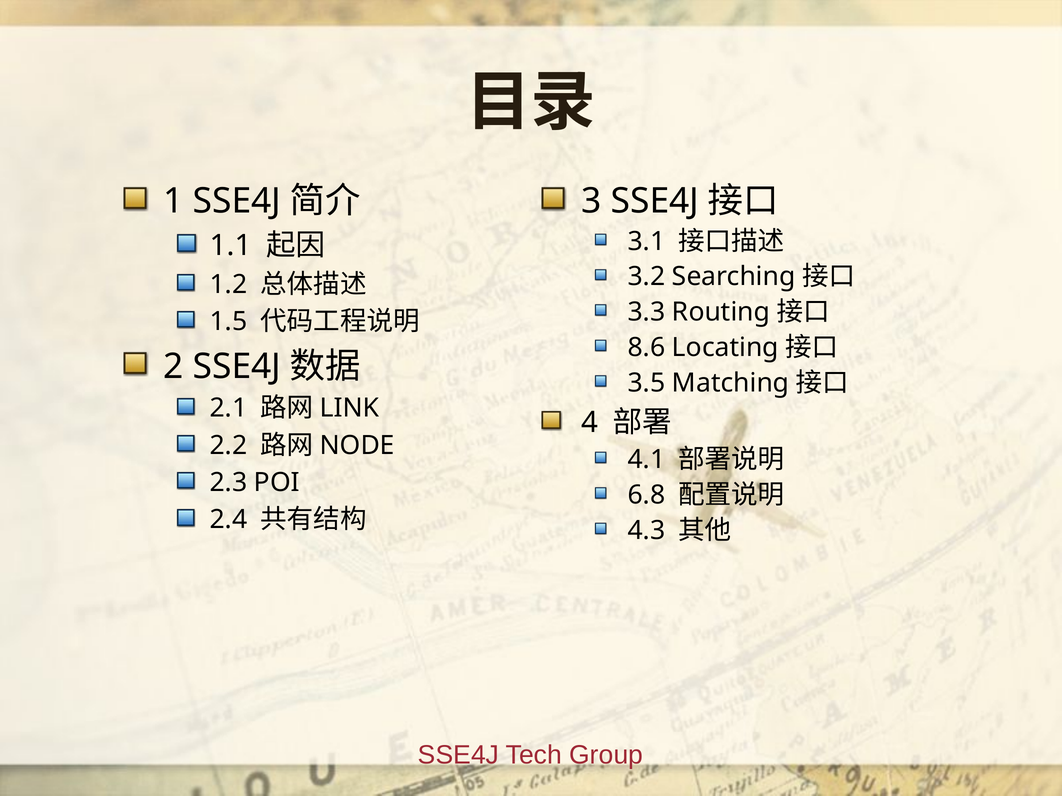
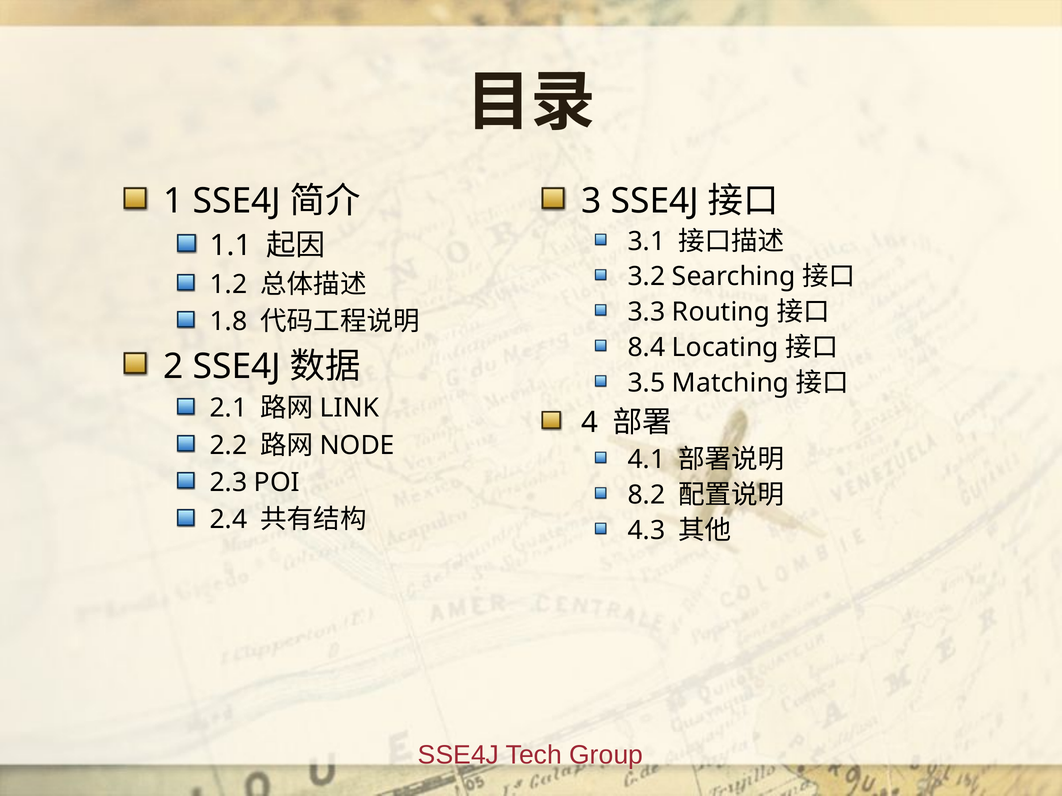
1.5: 1.5 -> 1.8
8.6: 8.6 -> 8.4
6.8: 6.8 -> 8.2
